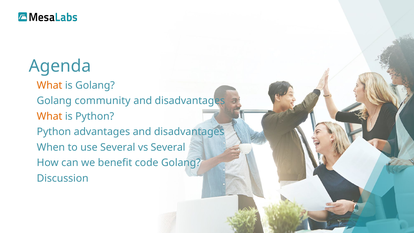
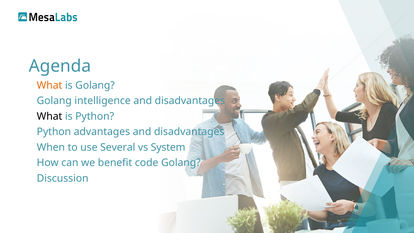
community: community -> intelligence
What at (50, 116) colour: orange -> black
vs Several: Several -> System
